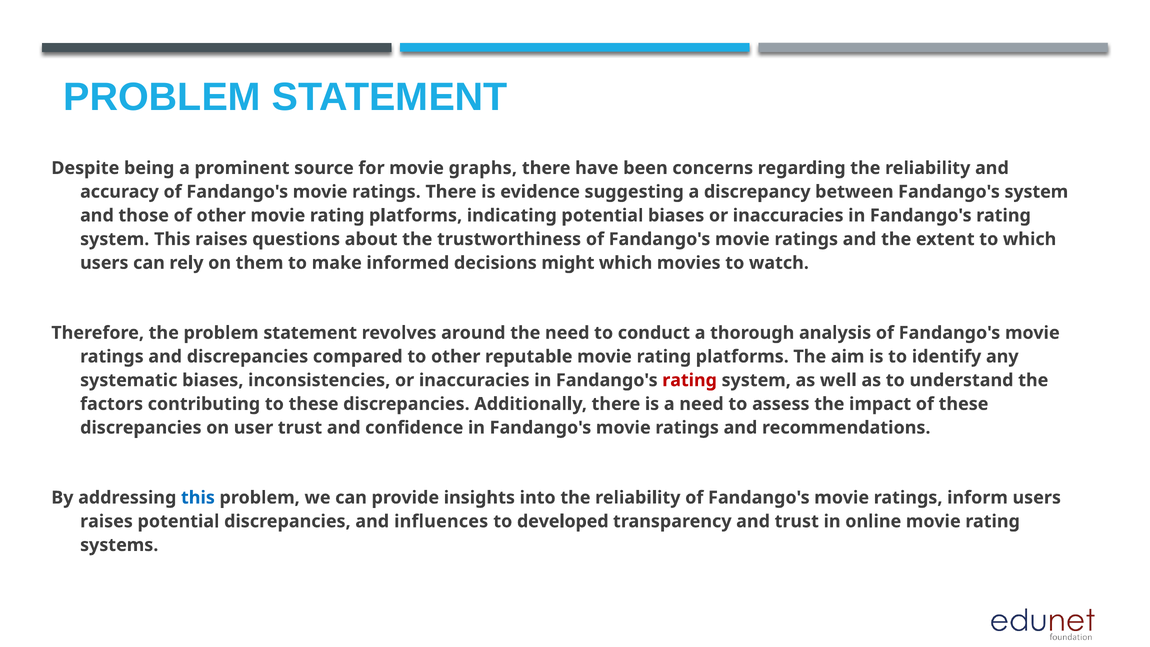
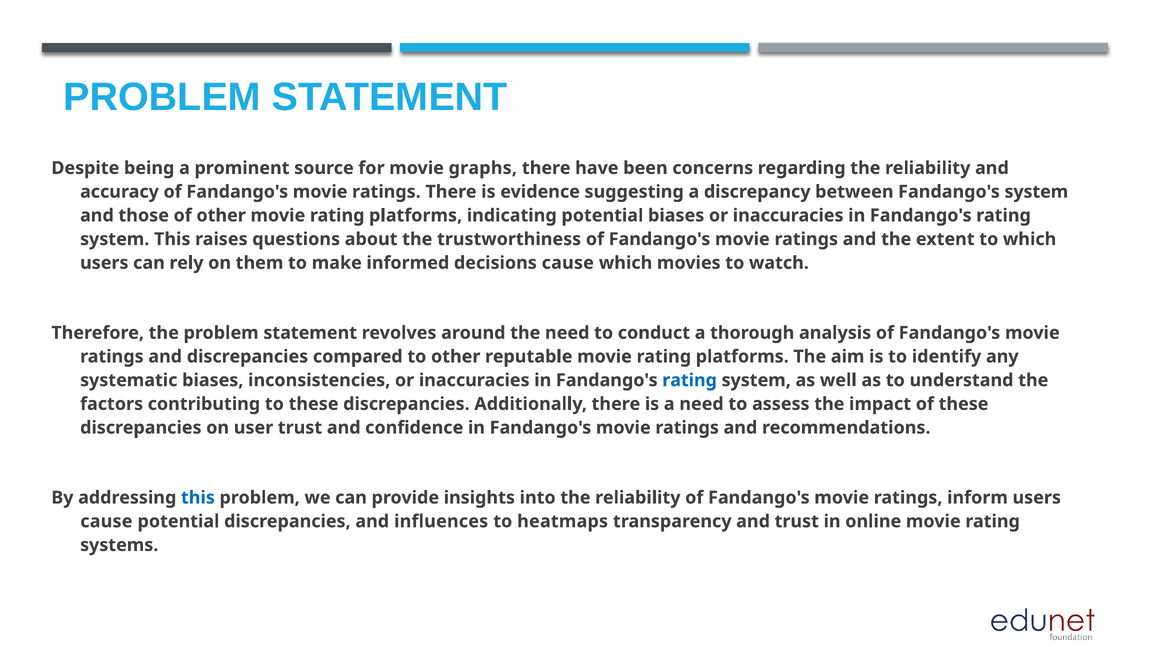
decisions might: might -> cause
rating at (690, 380) colour: red -> blue
raises at (106, 521): raises -> cause
developed: developed -> heatmaps
